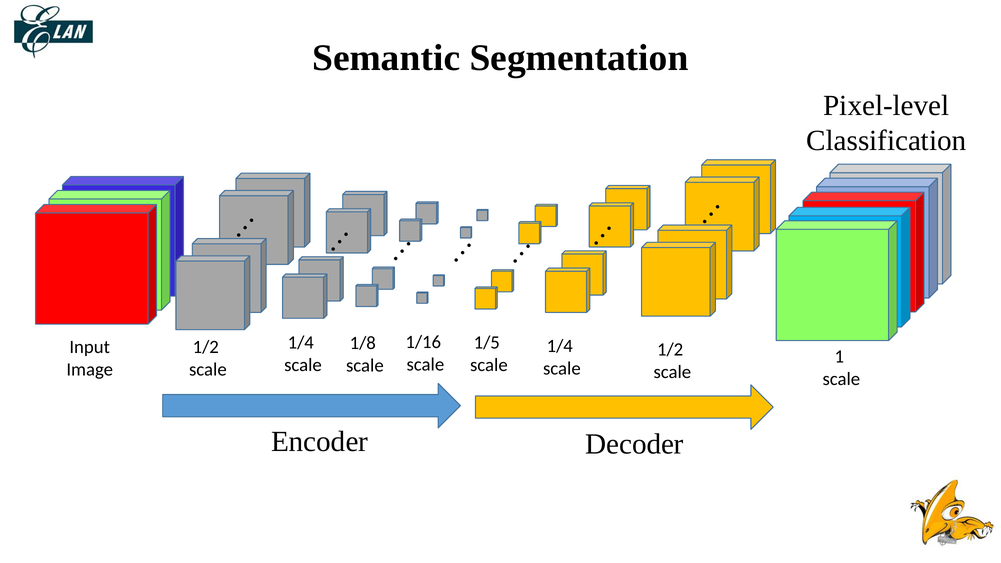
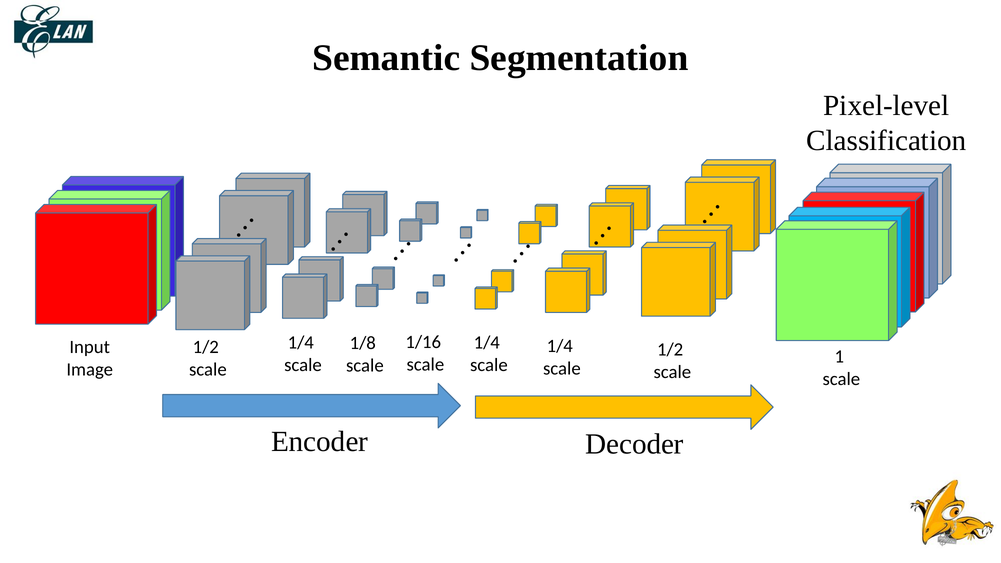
1/5 at (487, 343): 1/5 -> 1/4
